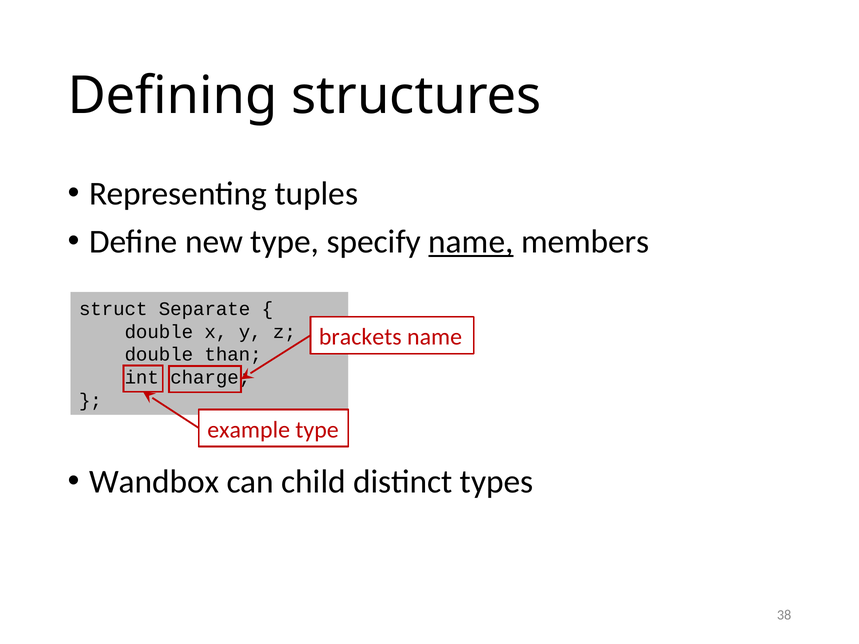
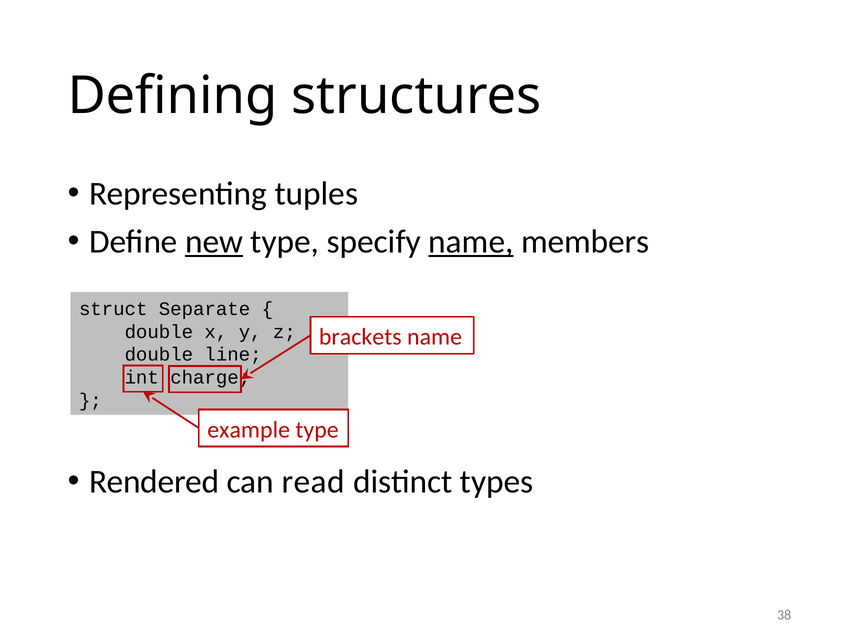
new underline: none -> present
than: than -> line
Wandbox: Wandbox -> Rendered
child: child -> read
